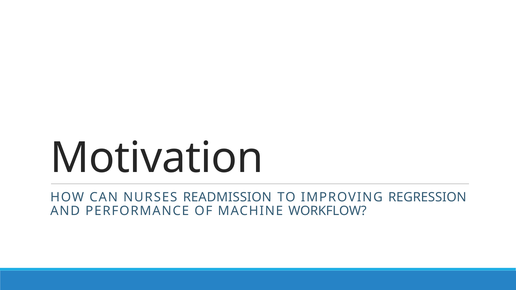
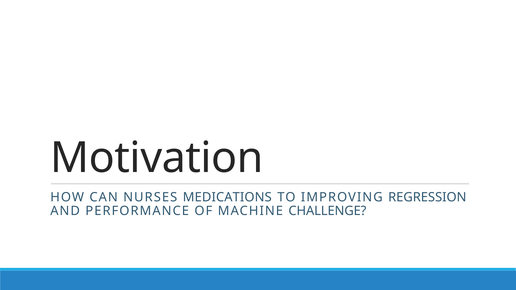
READMISSION: READMISSION -> MEDICATIONS
WORKFLOW: WORKFLOW -> CHALLENGE
